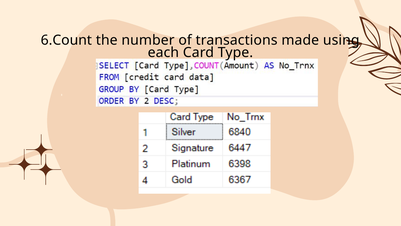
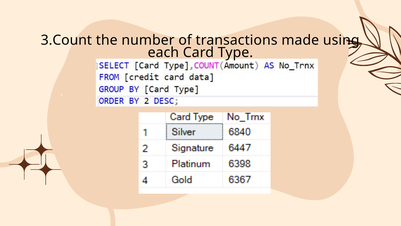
6.Count: 6.Count -> 3.Count
